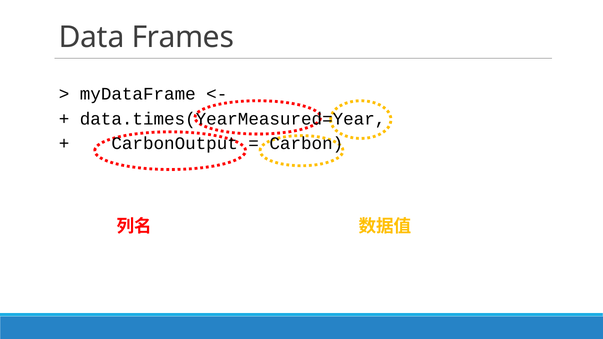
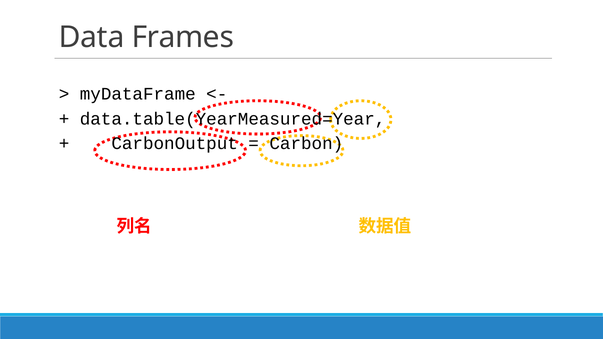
data.times(YearMeasured=Year: data.times(YearMeasured=Year -> data.table(YearMeasured=Year
